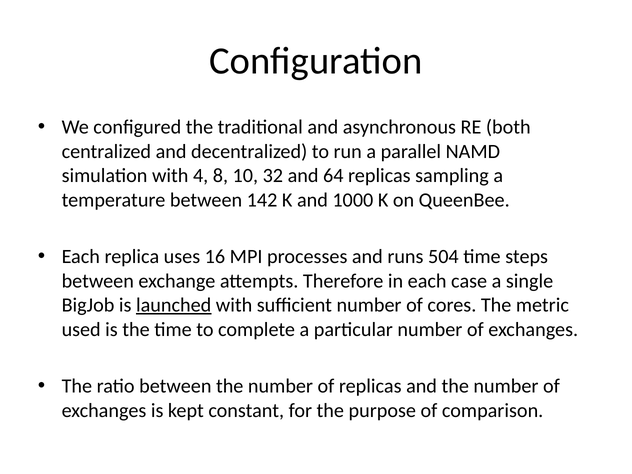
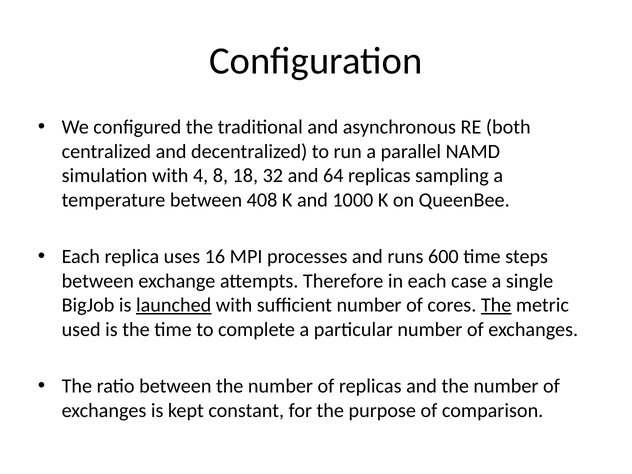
10: 10 -> 18
142: 142 -> 408
504: 504 -> 600
The at (496, 305) underline: none -> present
